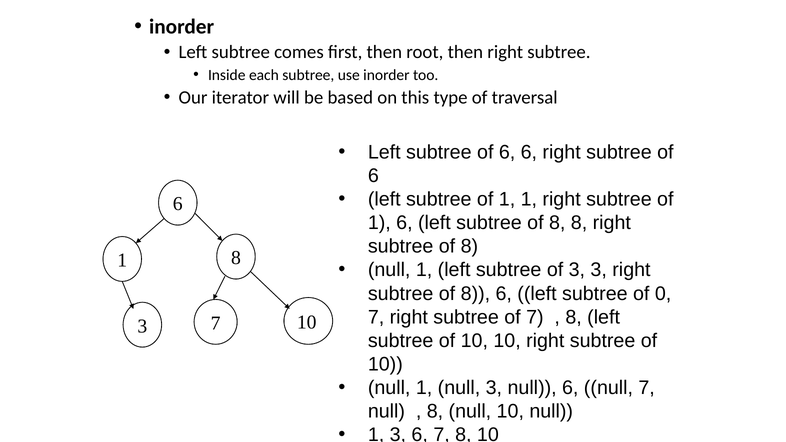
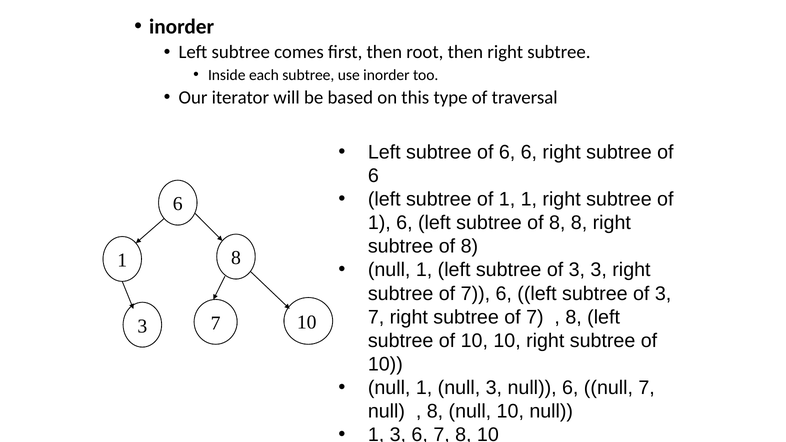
8 at (475, 294): 8 -> 7
0 at (663, 294): 0 -> 3
